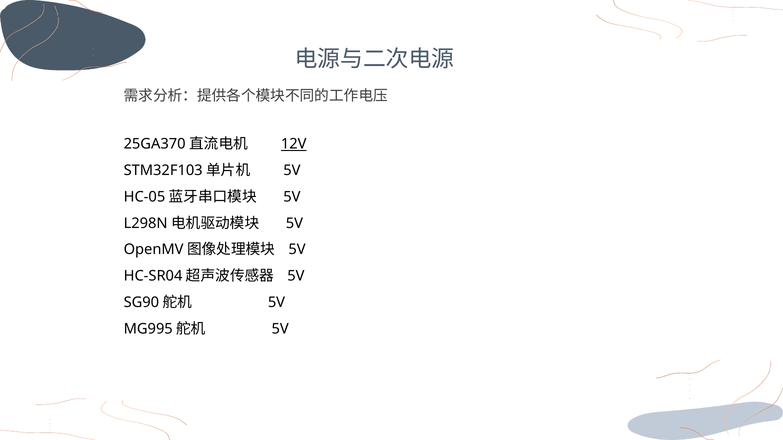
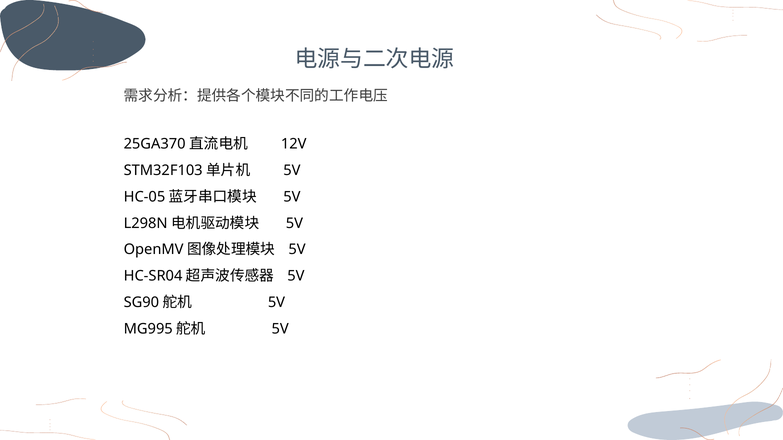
12V underline: present -> none
